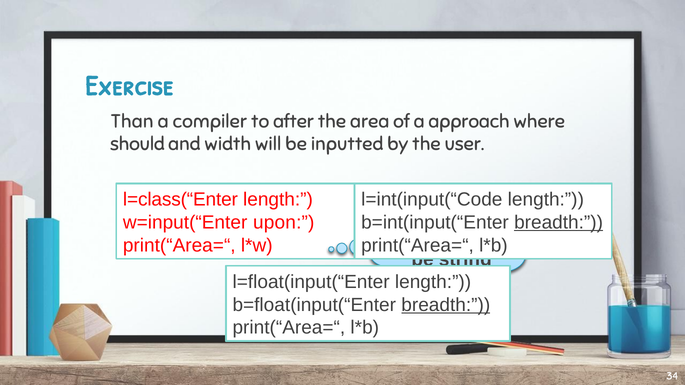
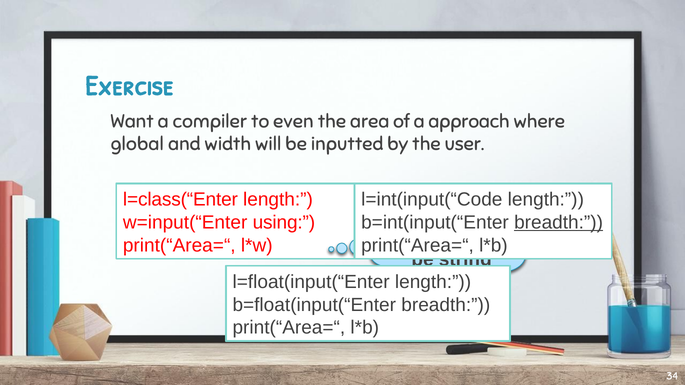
Than: Than -> Want
after: after -> even
should: should -> global
upon: upon -> using
breadth at (446, 305) underline: present -> none
